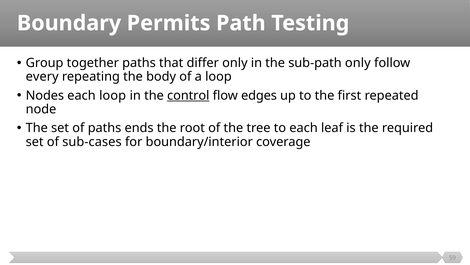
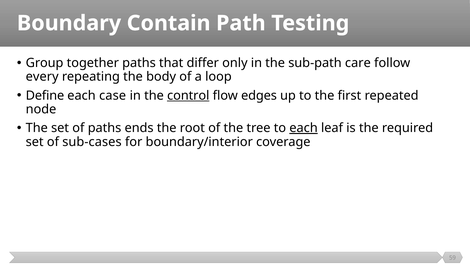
Permits: Permits -> Contain
sub-path only: only -> care
Nodes: Nodes -> Define
each loop: loop -> case
each at (304, 128) underline: none -> present
